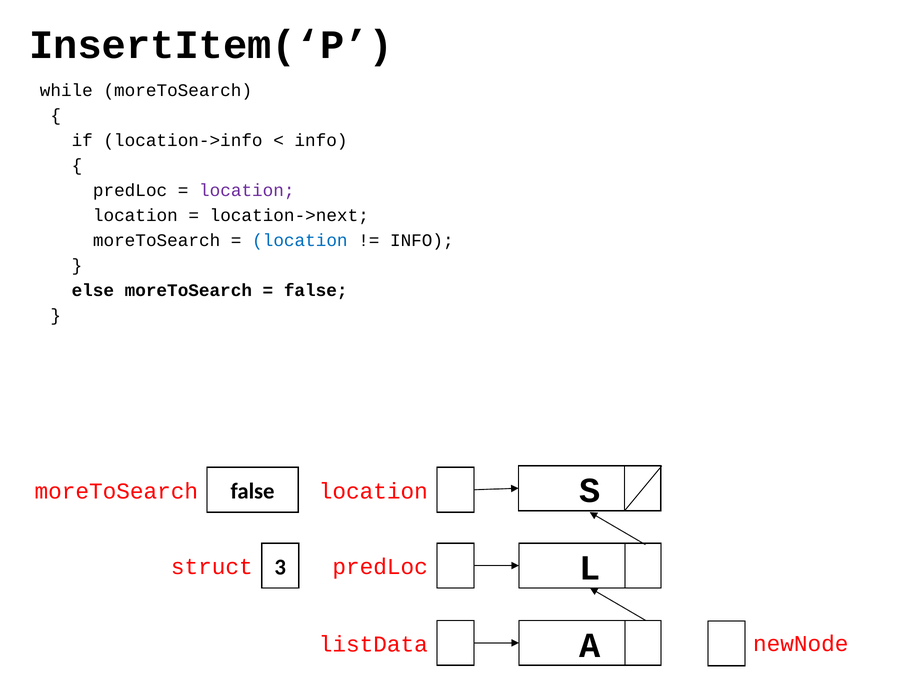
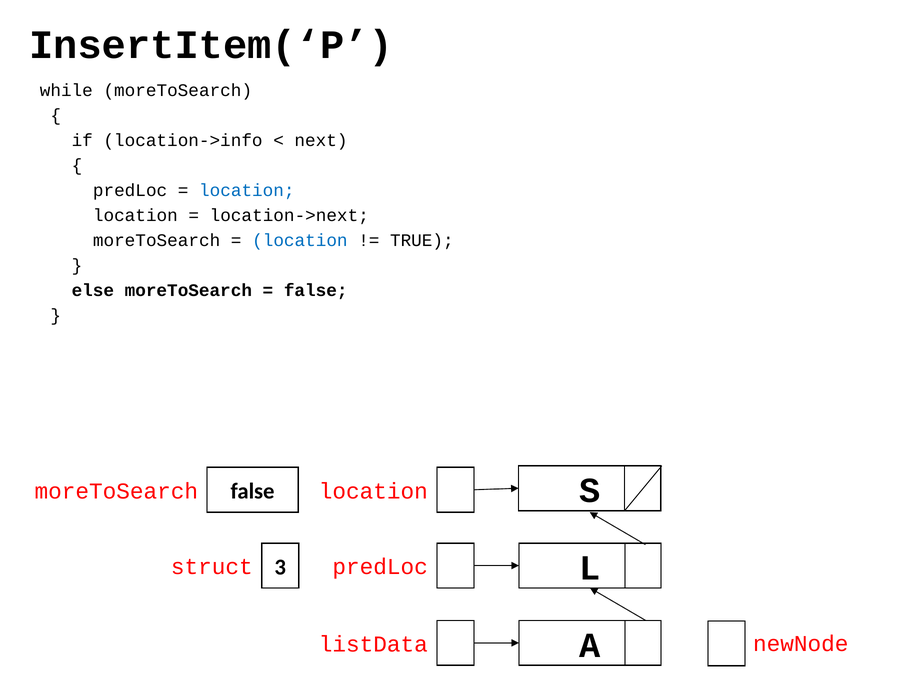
info at (321, 140): info -> next
location at (247, 190) colour: purple -> blue
INFO at (422, 240): INFO -> TRUE
